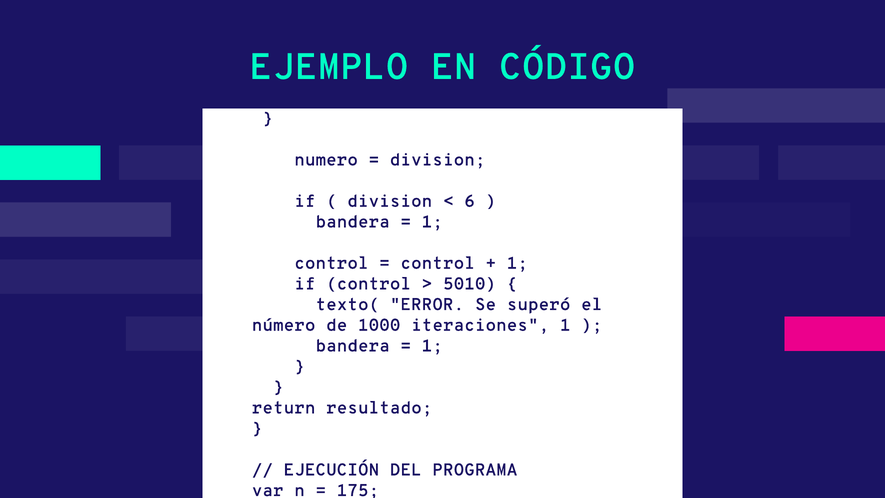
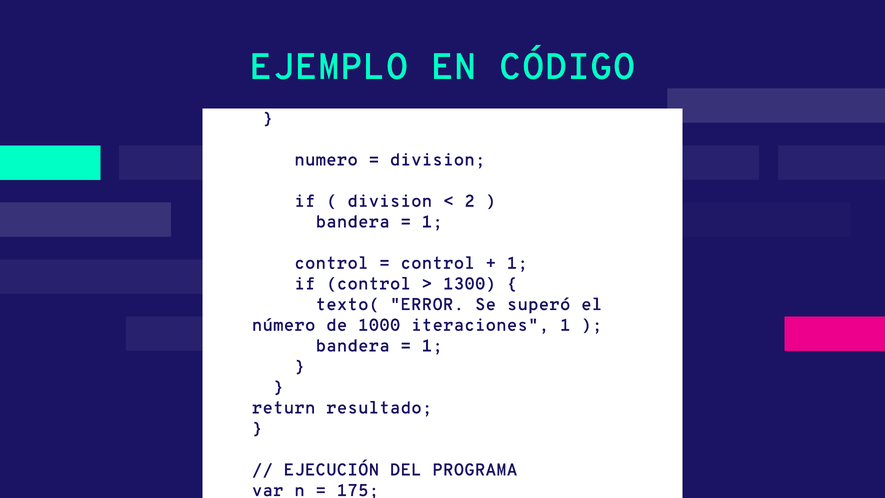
6: 6 -> 2
5010: 5010 -> 1300
